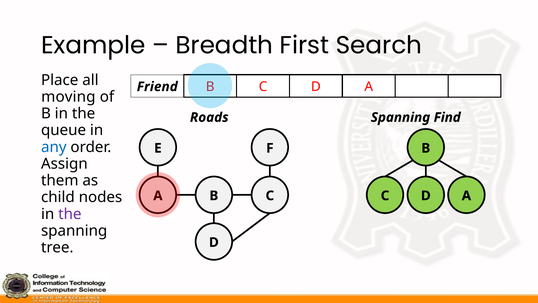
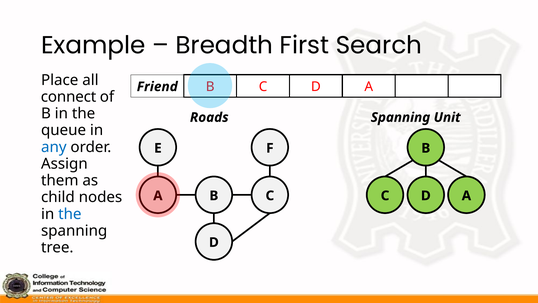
moving: moving -> connect
Find: Find -> Unit
the at (70, 214) colour: purple -> blue
